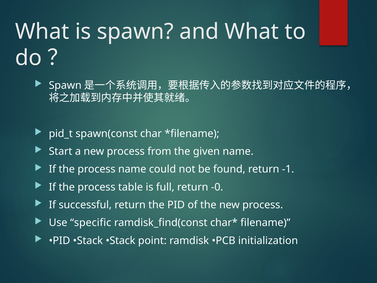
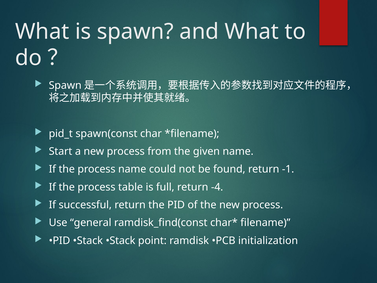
-0: -0 -> -4
specific: specific -> general
